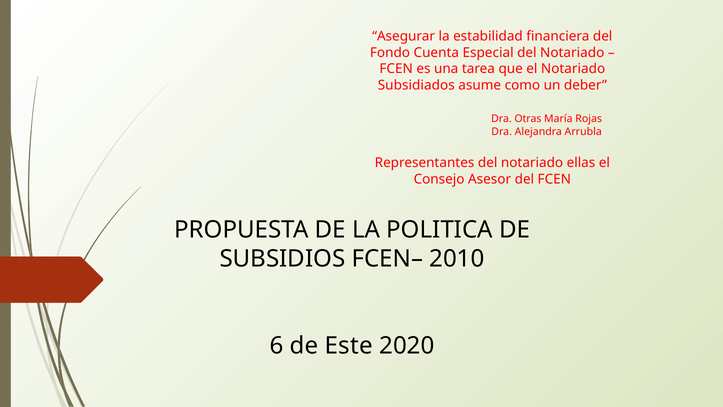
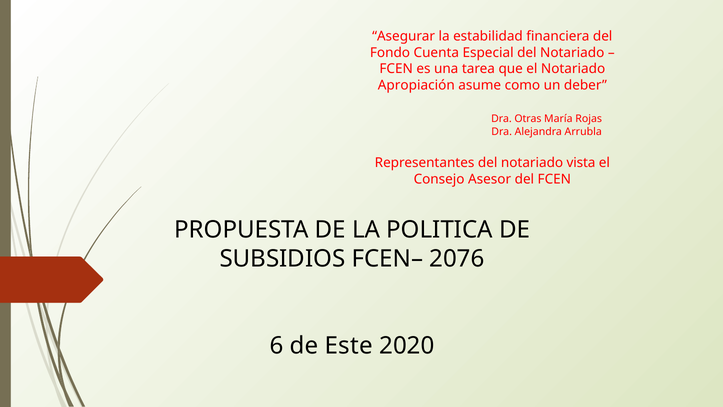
Subsidiados: Subsidiados -> Apropiación
ellas: ellas -> vista
2010: 2010 -> 2076
